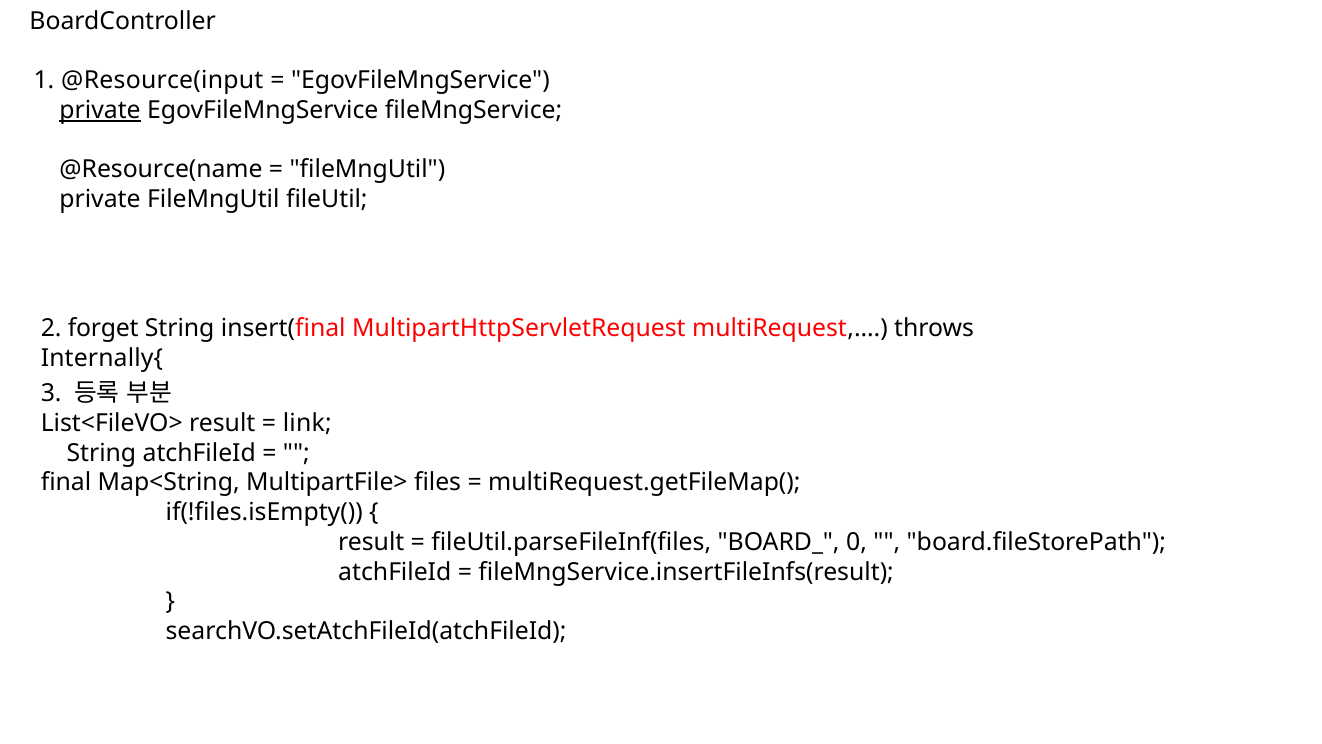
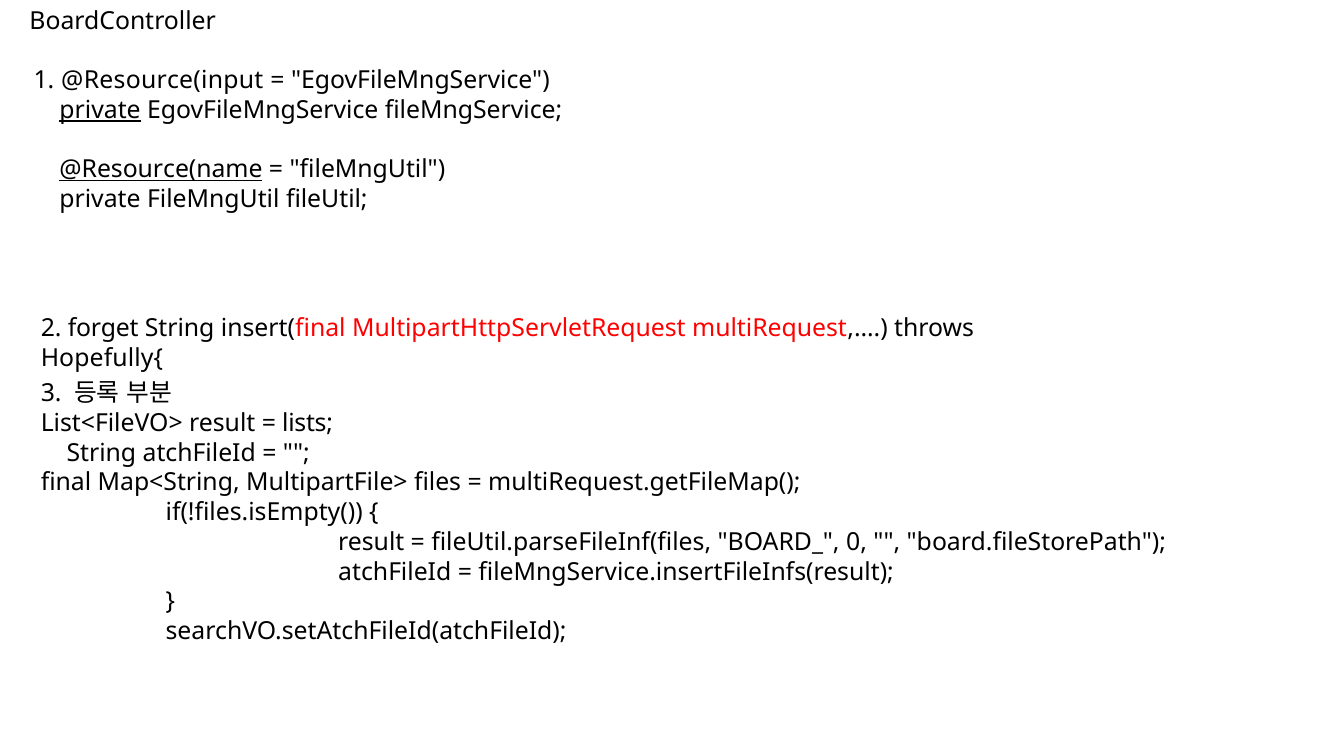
@Resource(name underline: none -> present
Internally{: Internally{ -> Hopefully{
link: link -> lists
